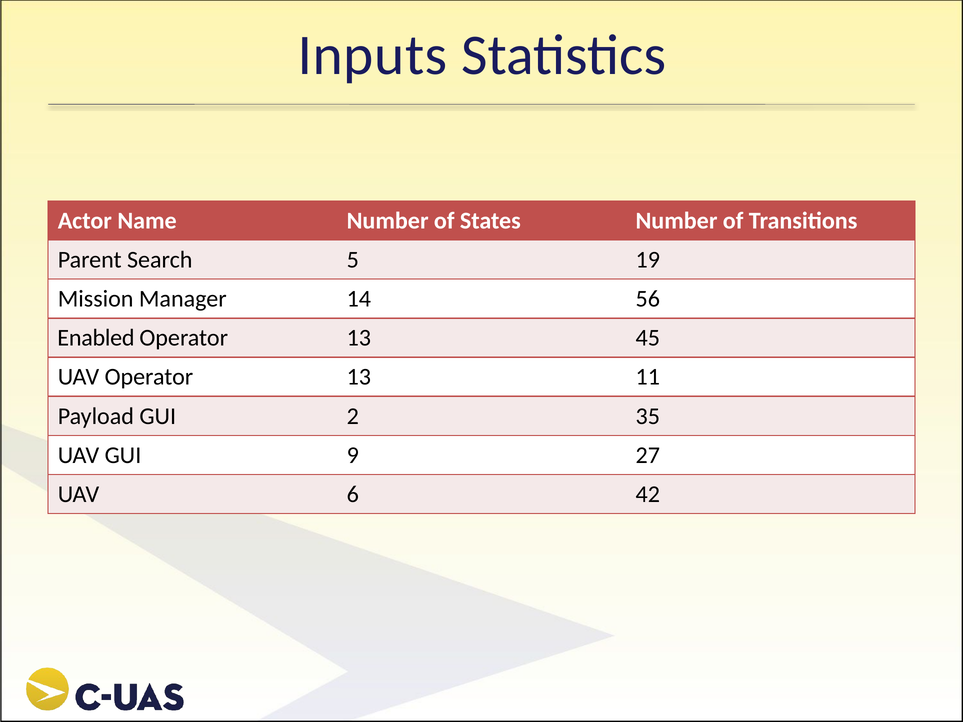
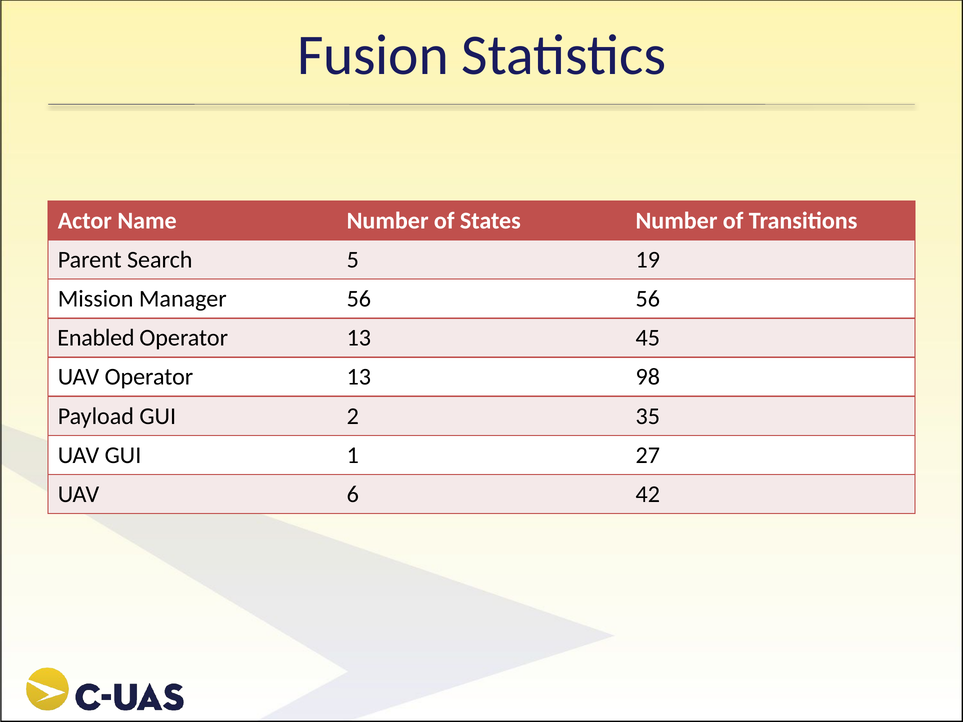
Inputs: Inputs -> Fusion
Manager 14: 14 -> 56
11: 11 -> 98
9: 9 -> 1
